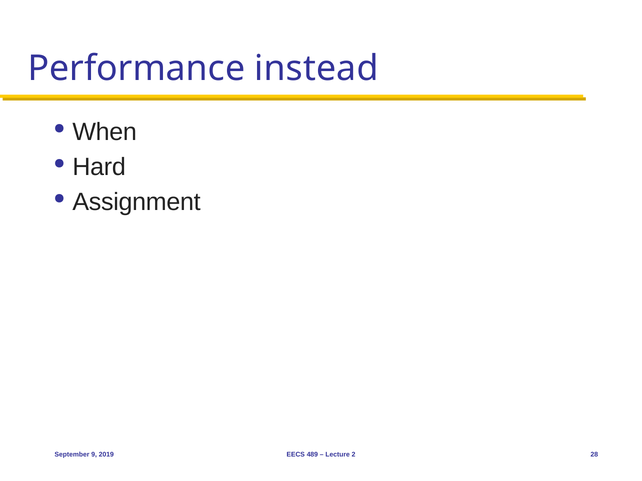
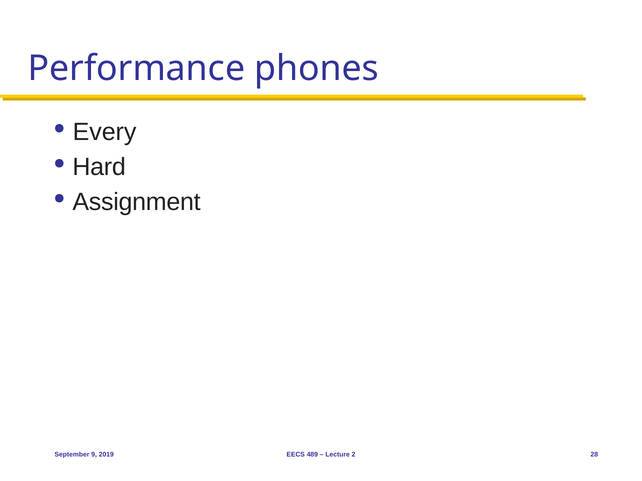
instead: instead -> phones
When: When -> Every
